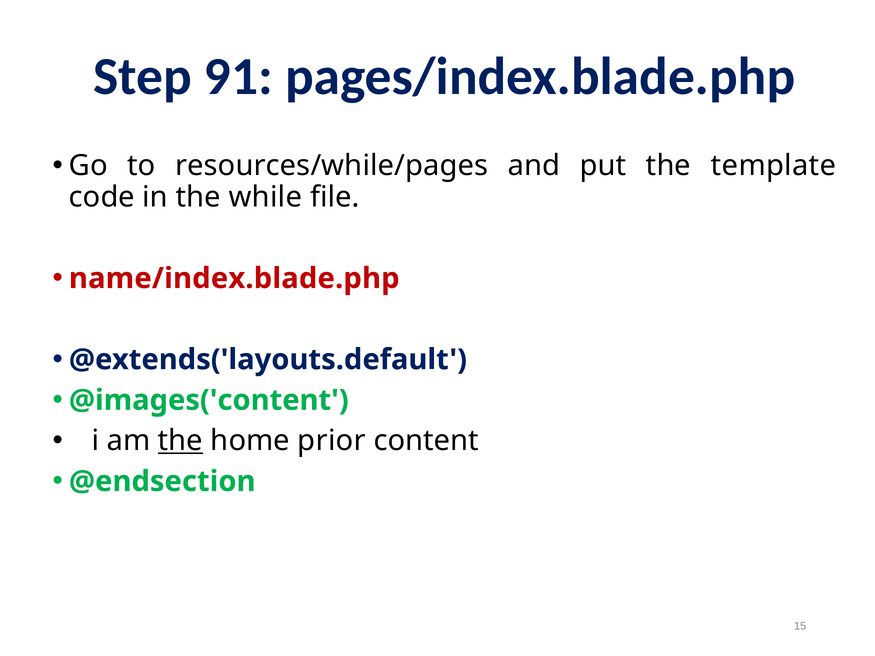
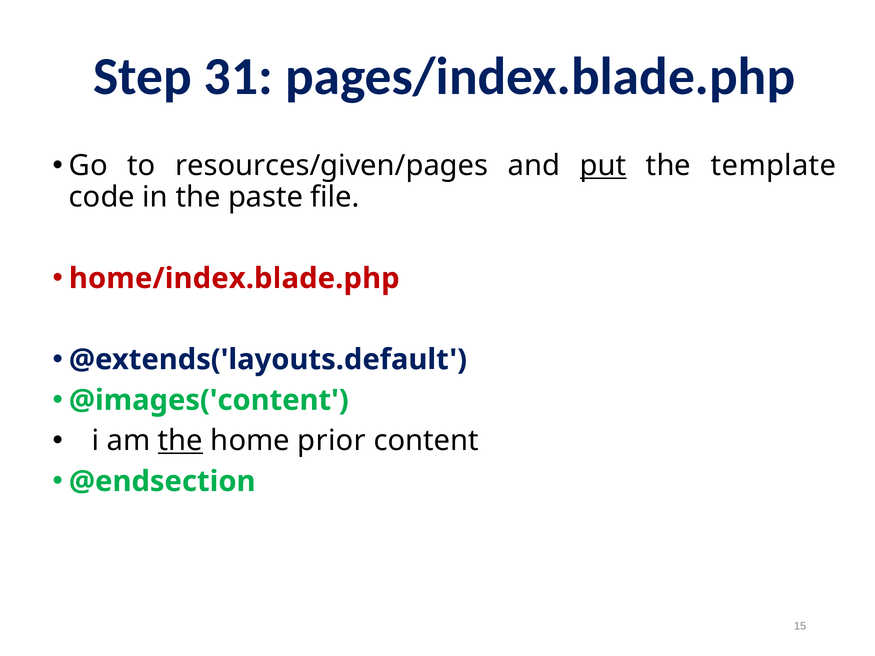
91: 91 -> 31
resources/while/pages: resources/while/pages -> resources/given/pages
put underline: none -> present
while: while -> paste
name/index.blade.php: name/index.blade.php -> home/index.blade.php
